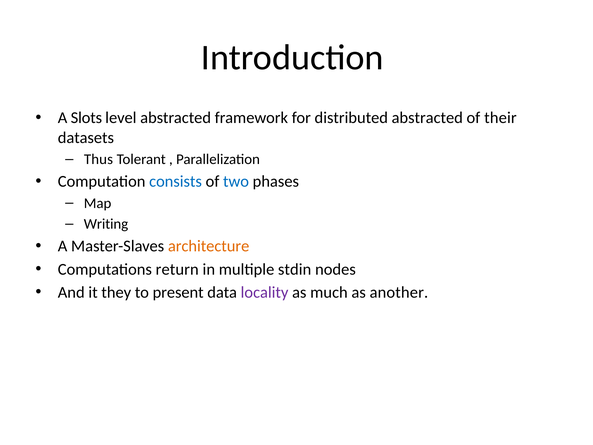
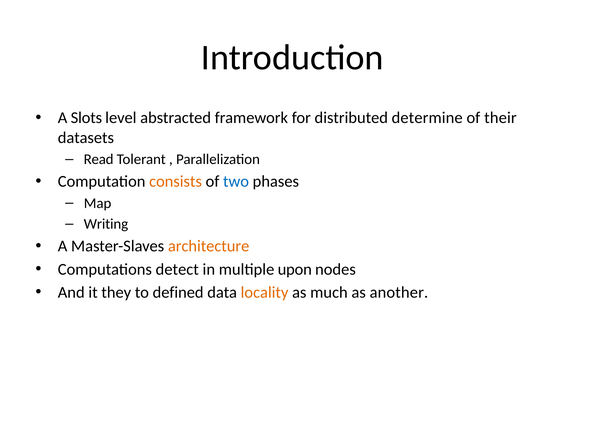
distributed abstracted: abstracted -> determine
Thus: Thus -> Read
consists colour: blue -> orange
return: return -> detect
stdin: stdin -> upon
present: present -> defined
locality colour: purple -> orange
